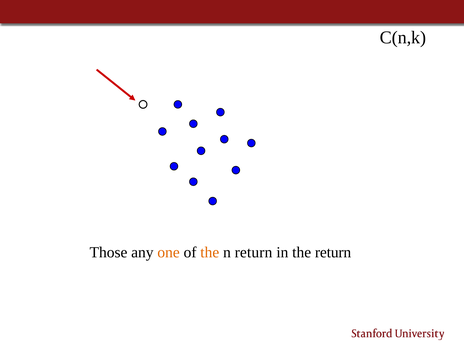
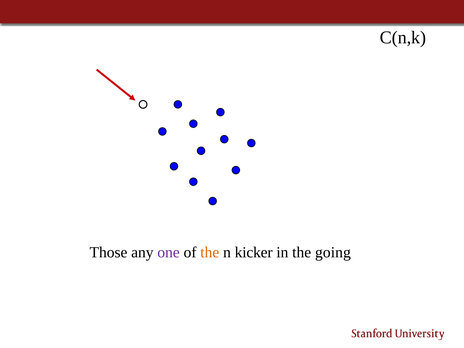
one colour: orange -> purple
n return: return -> kicker
the return: return -> going
